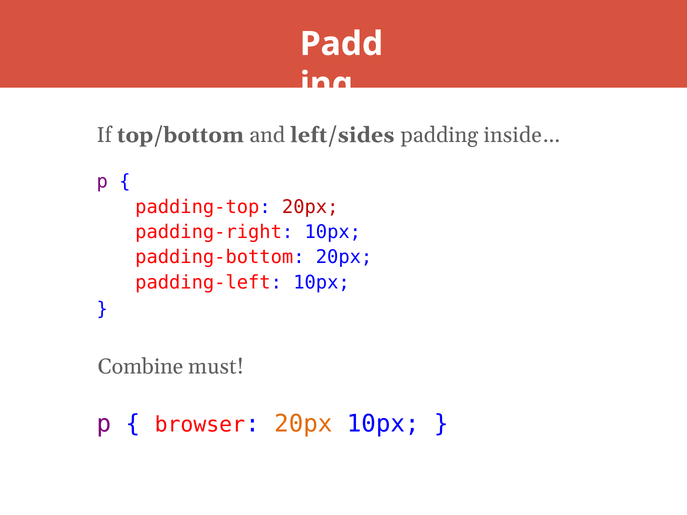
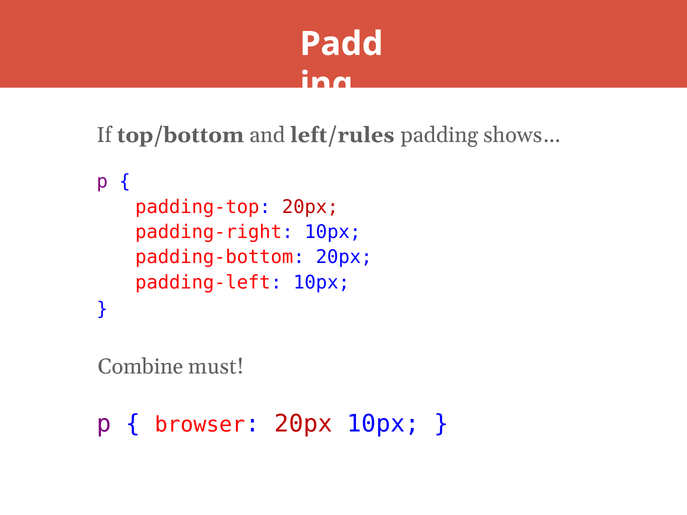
left/sides: left/sides -> left/rules
inside…: inside… -> shows…
20px at (303, 424) colour: orange -> red
